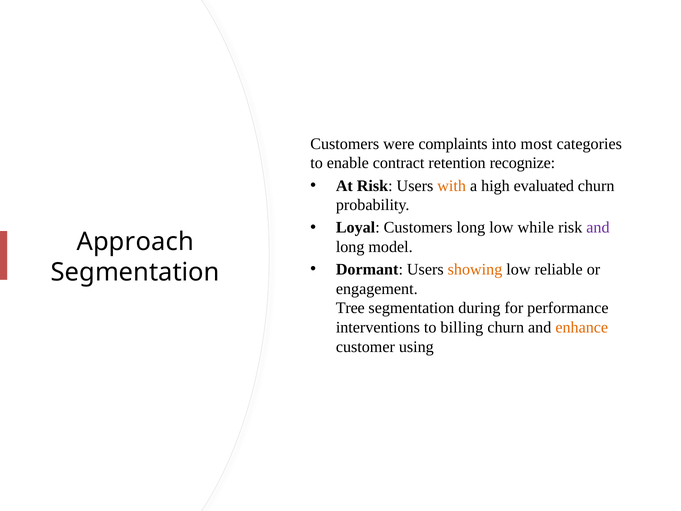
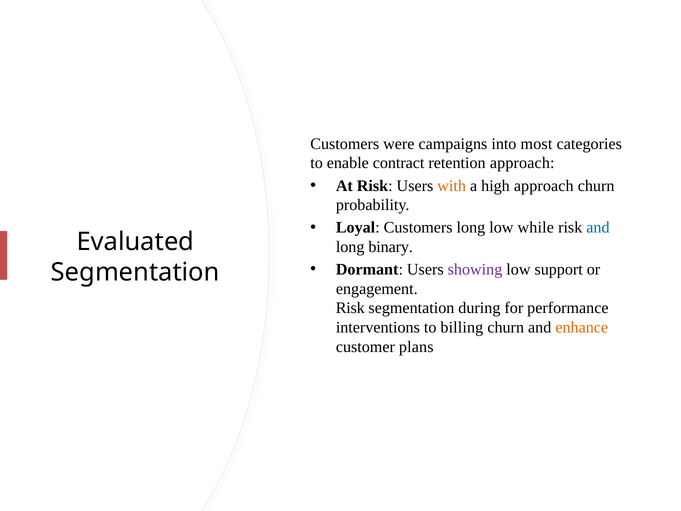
complaints: complaints -> campaigns
retention recognize: recognize -> approach
high evaluated: evaluated -> approach
and at (598, 227) colour: purple -> blue
Approach: Approach -> Evaluated
model: model -> binary
showing colour: orange -> purple
reliable: reliable -> support
Tree at (350, 308): Tree -> Risk
using: using -> plans
